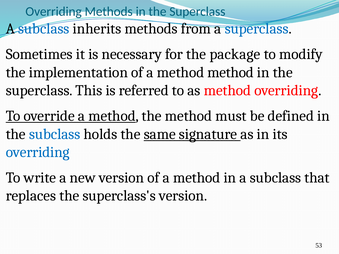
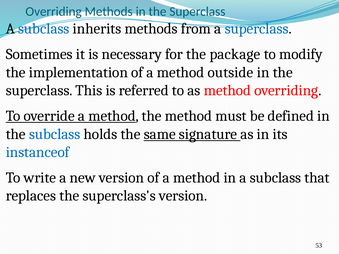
method method: method -> outside
overriding at (38, 152): overriding -> instanceof
